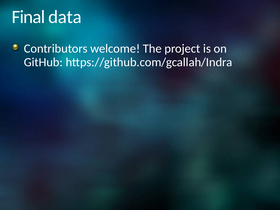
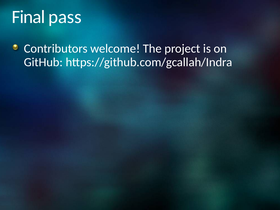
data: data -> pass
